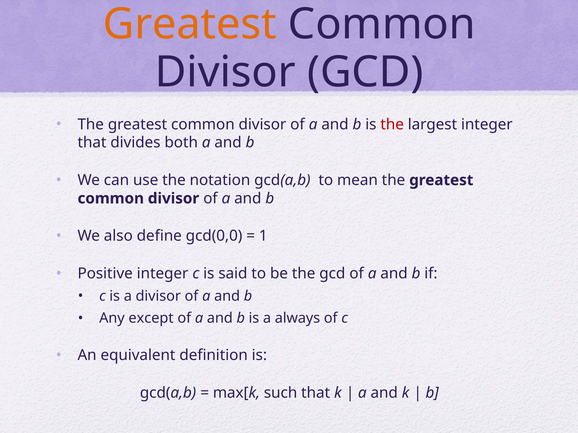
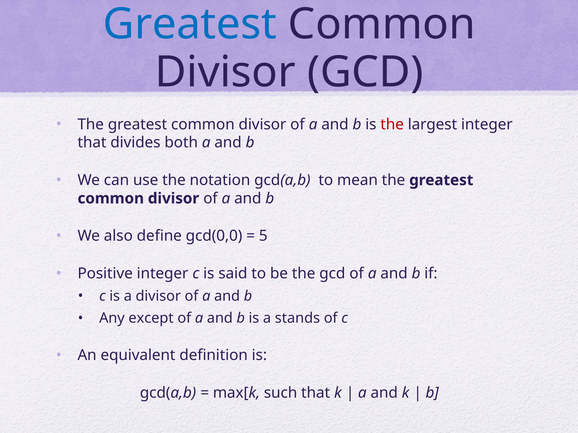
Greatest at (190, 24) colour: orange -> blue
1: 1 -> 5
always: always -> stands
